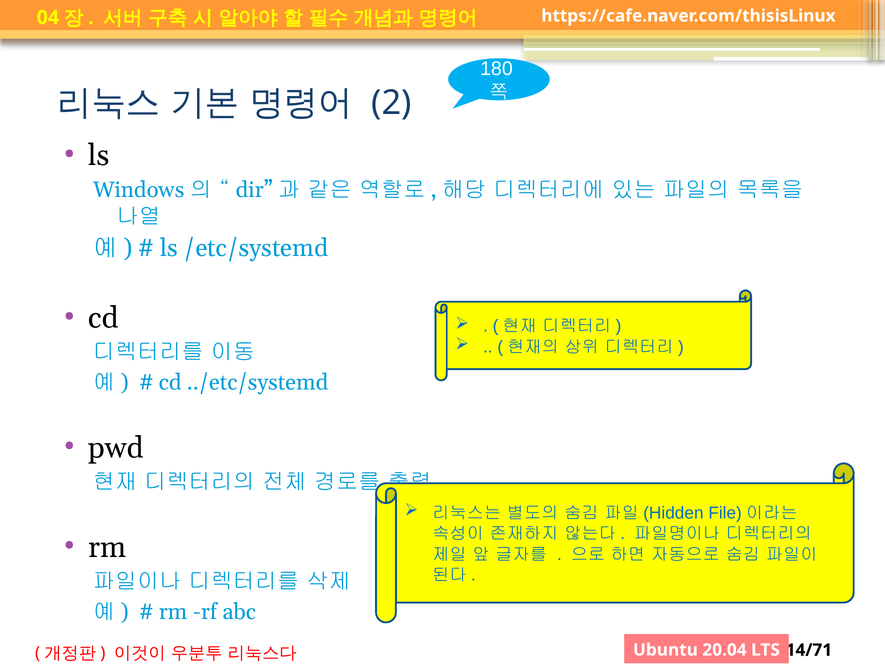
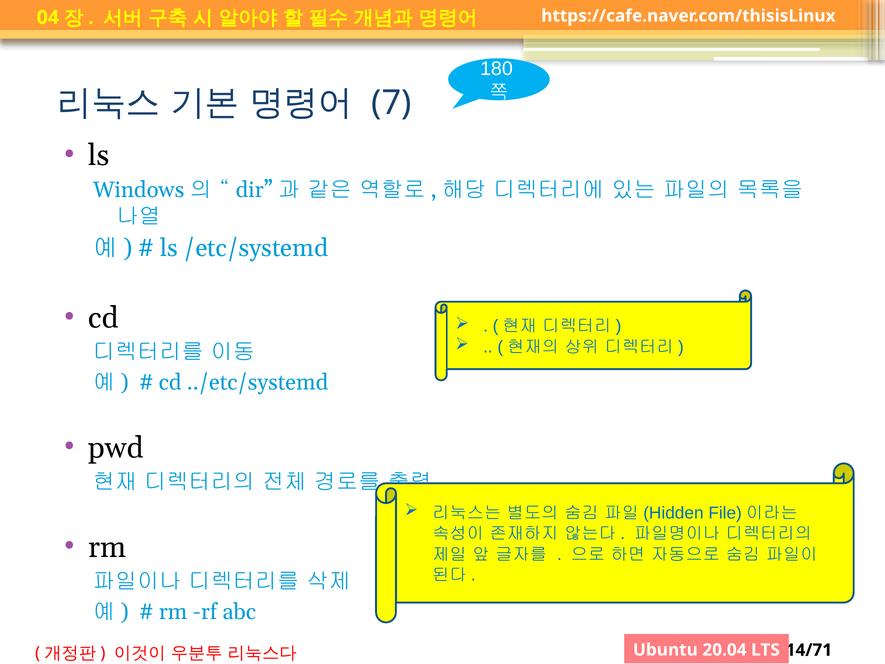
2: 2 -> 7
